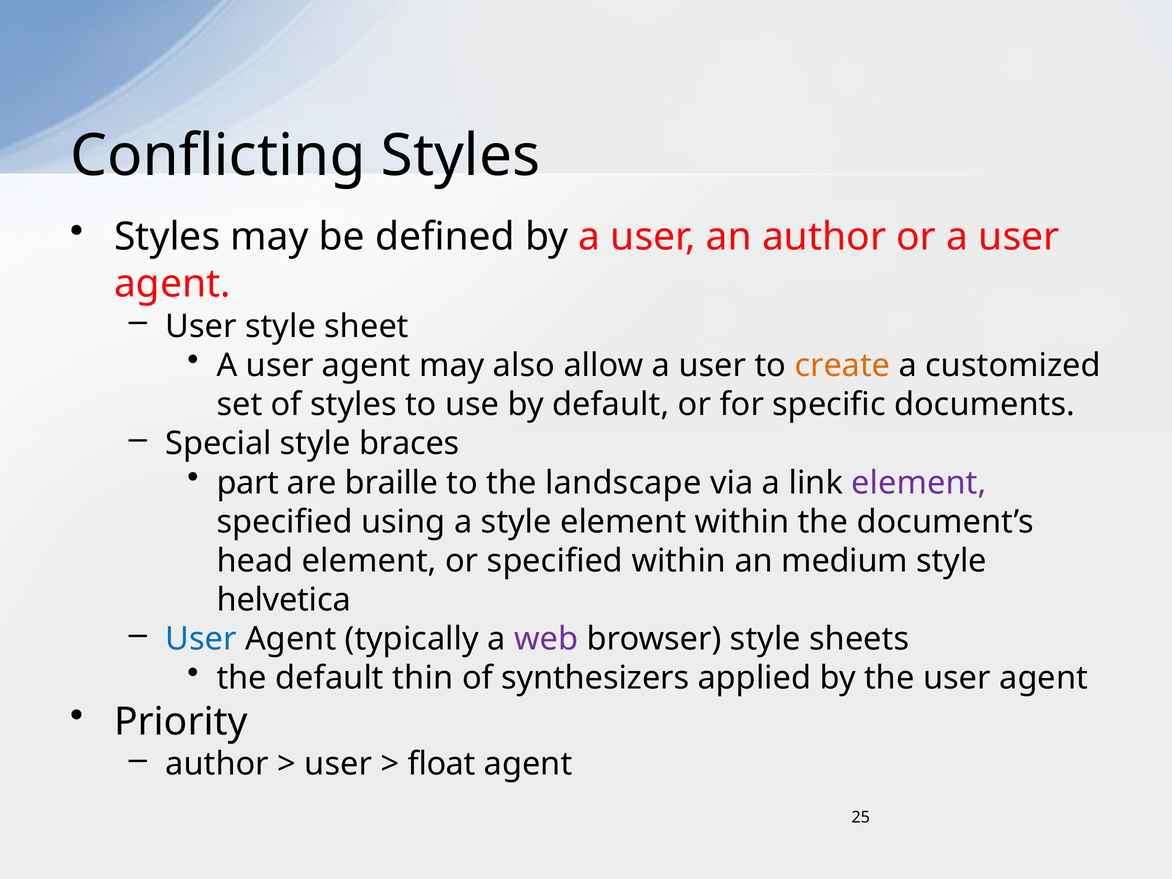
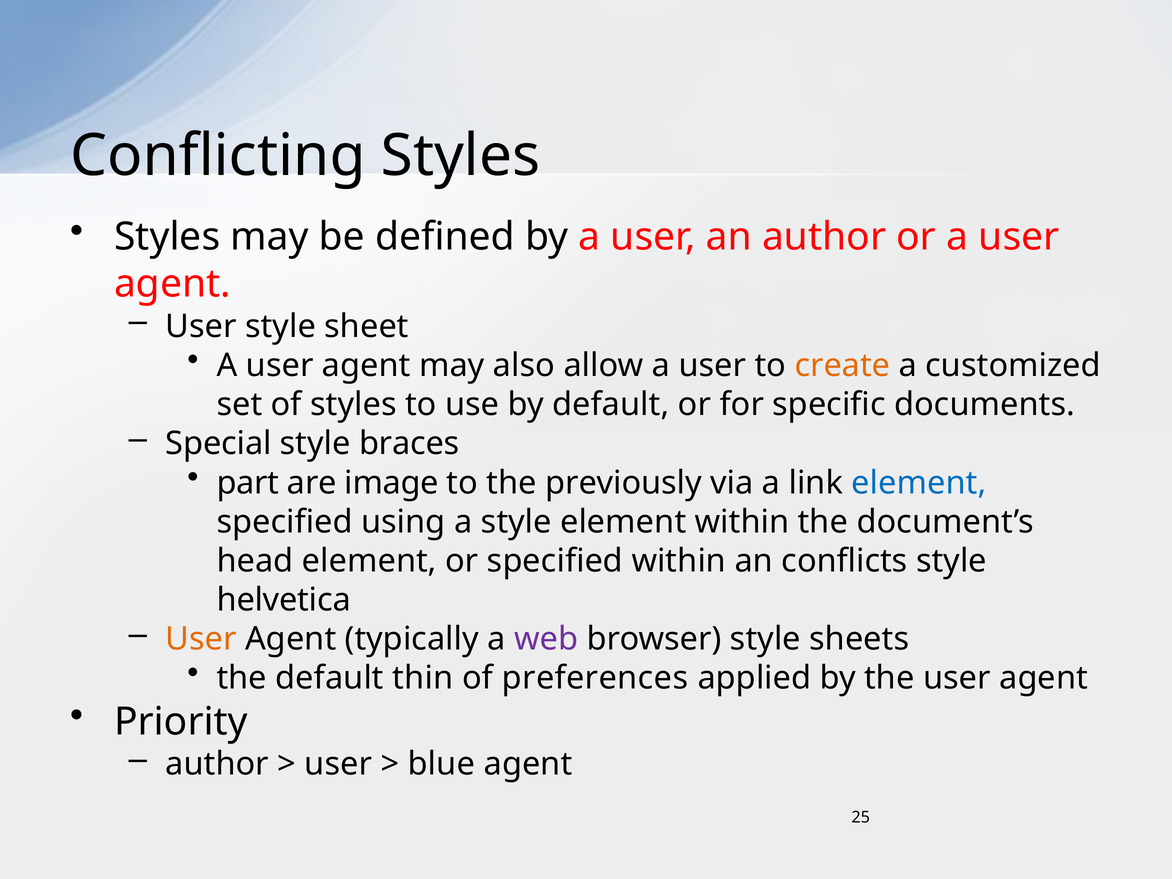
braille: braille -> image
landscape: landscape -> previously
element at (919, 483) colour: purple -> blue
medium: medium -> conflicts
User at (201, 639) colour: blue -> orange
synthesizers: synthesizers -> preferences
float: float -> blue
